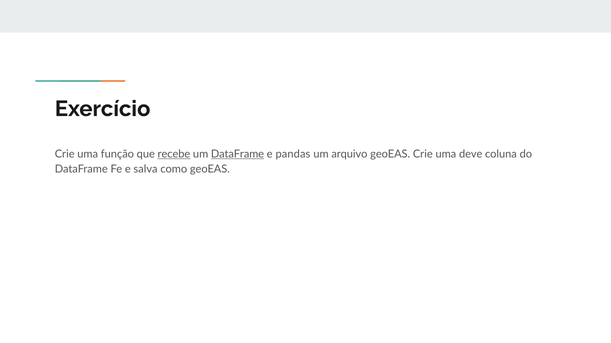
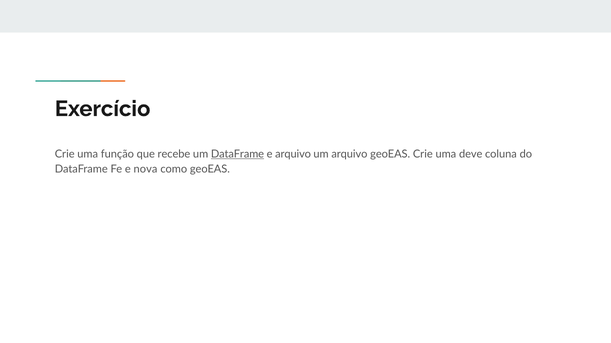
recebe underline: present -> none
e pandas: pandas -> arquivo
salva: salva -> nova
